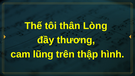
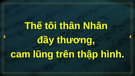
Lòng: Lòng -> Nhân
